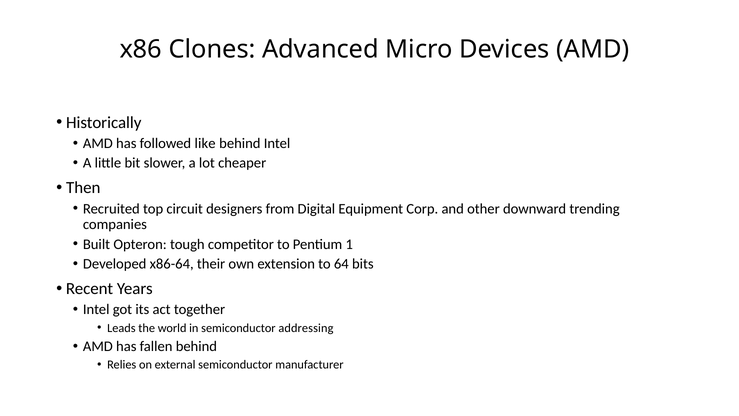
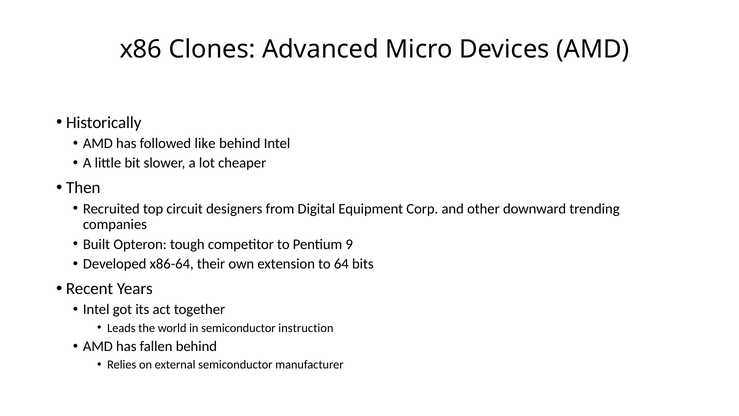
1: 1 -> 9
addressing: addressing -> instruction
